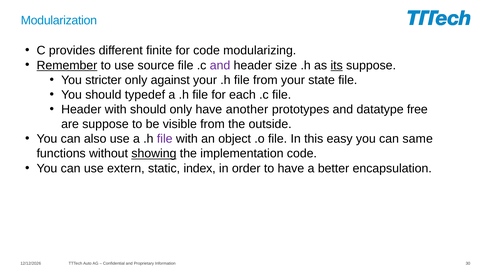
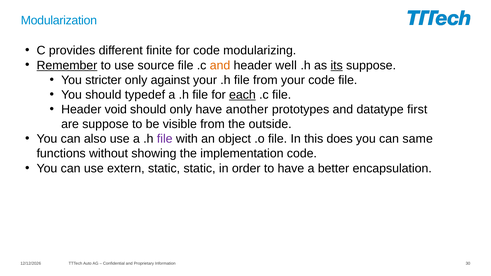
and at (220, 65) colour: purple -> orange
size: size -> well
your state: state -> code
each underline: none -> present
Header with: with -> void
free: free -> first
easy: easy -> does
showing underline: present -> none
static index: index -> static
